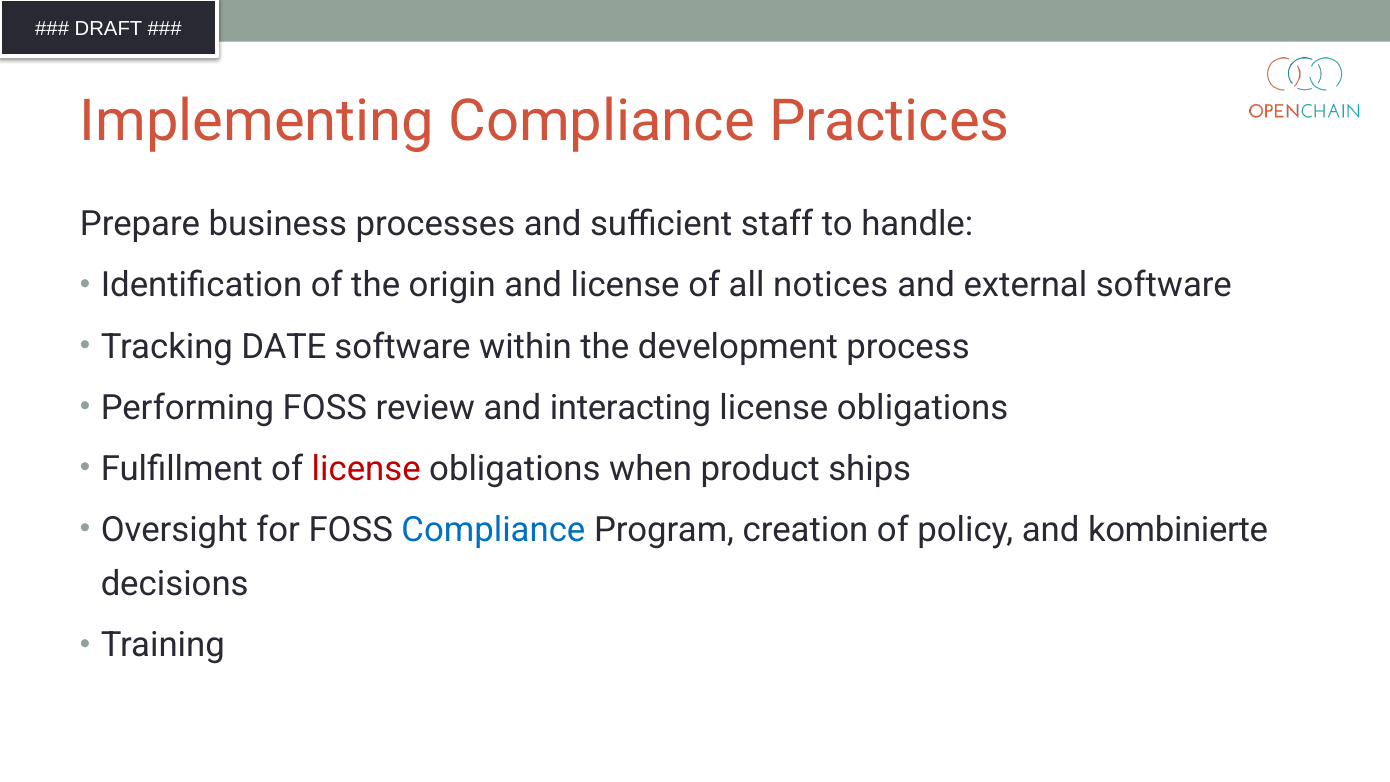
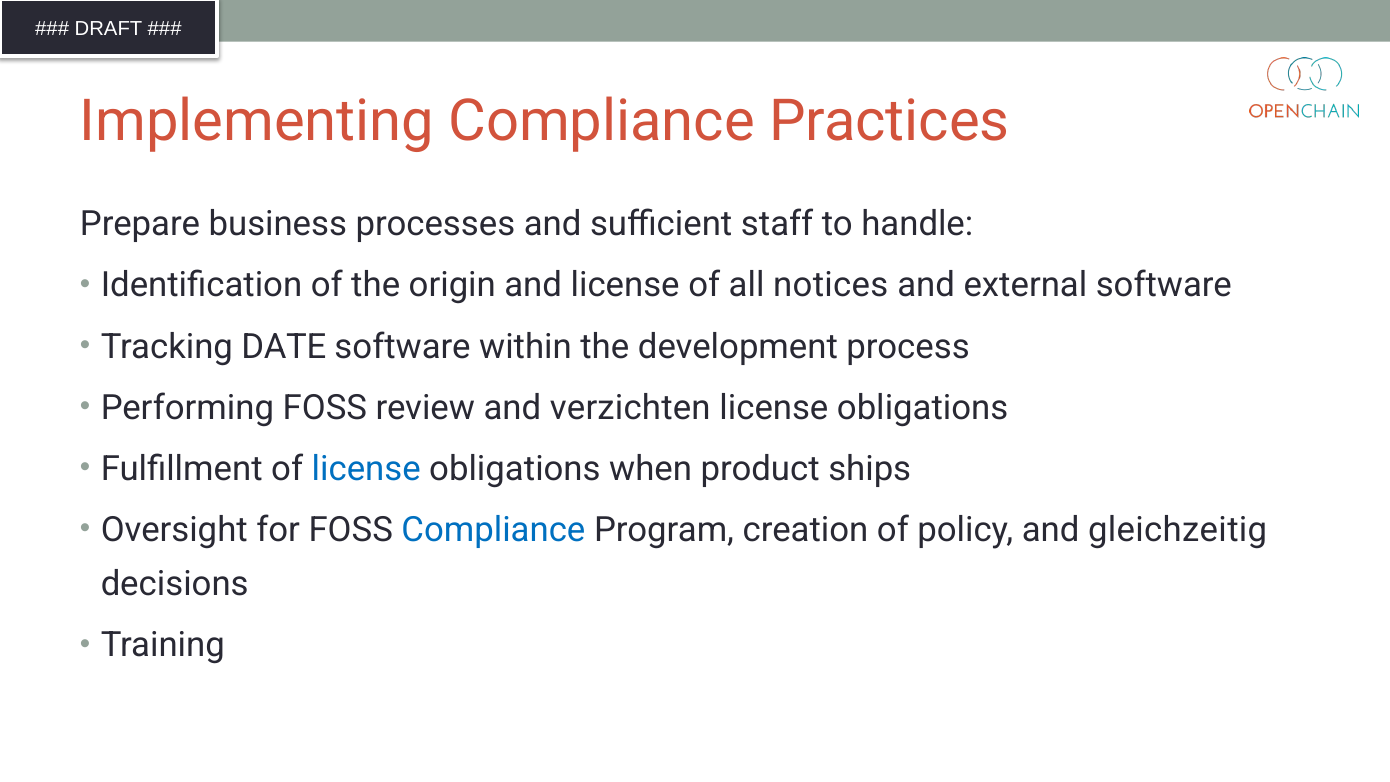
interacting: interacting -> verzichten
license at (366, 469) colour: red -> blue
kombinierte: kombinierte -> gleichzeitig
